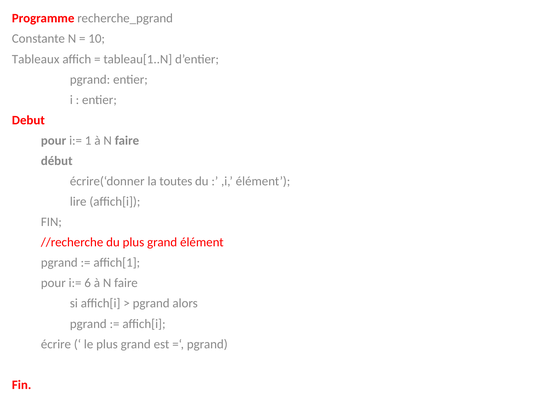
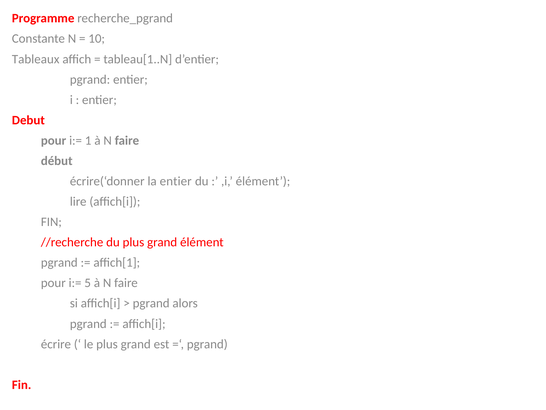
la toutes: toutes -> entier
6: 6 -> 5
